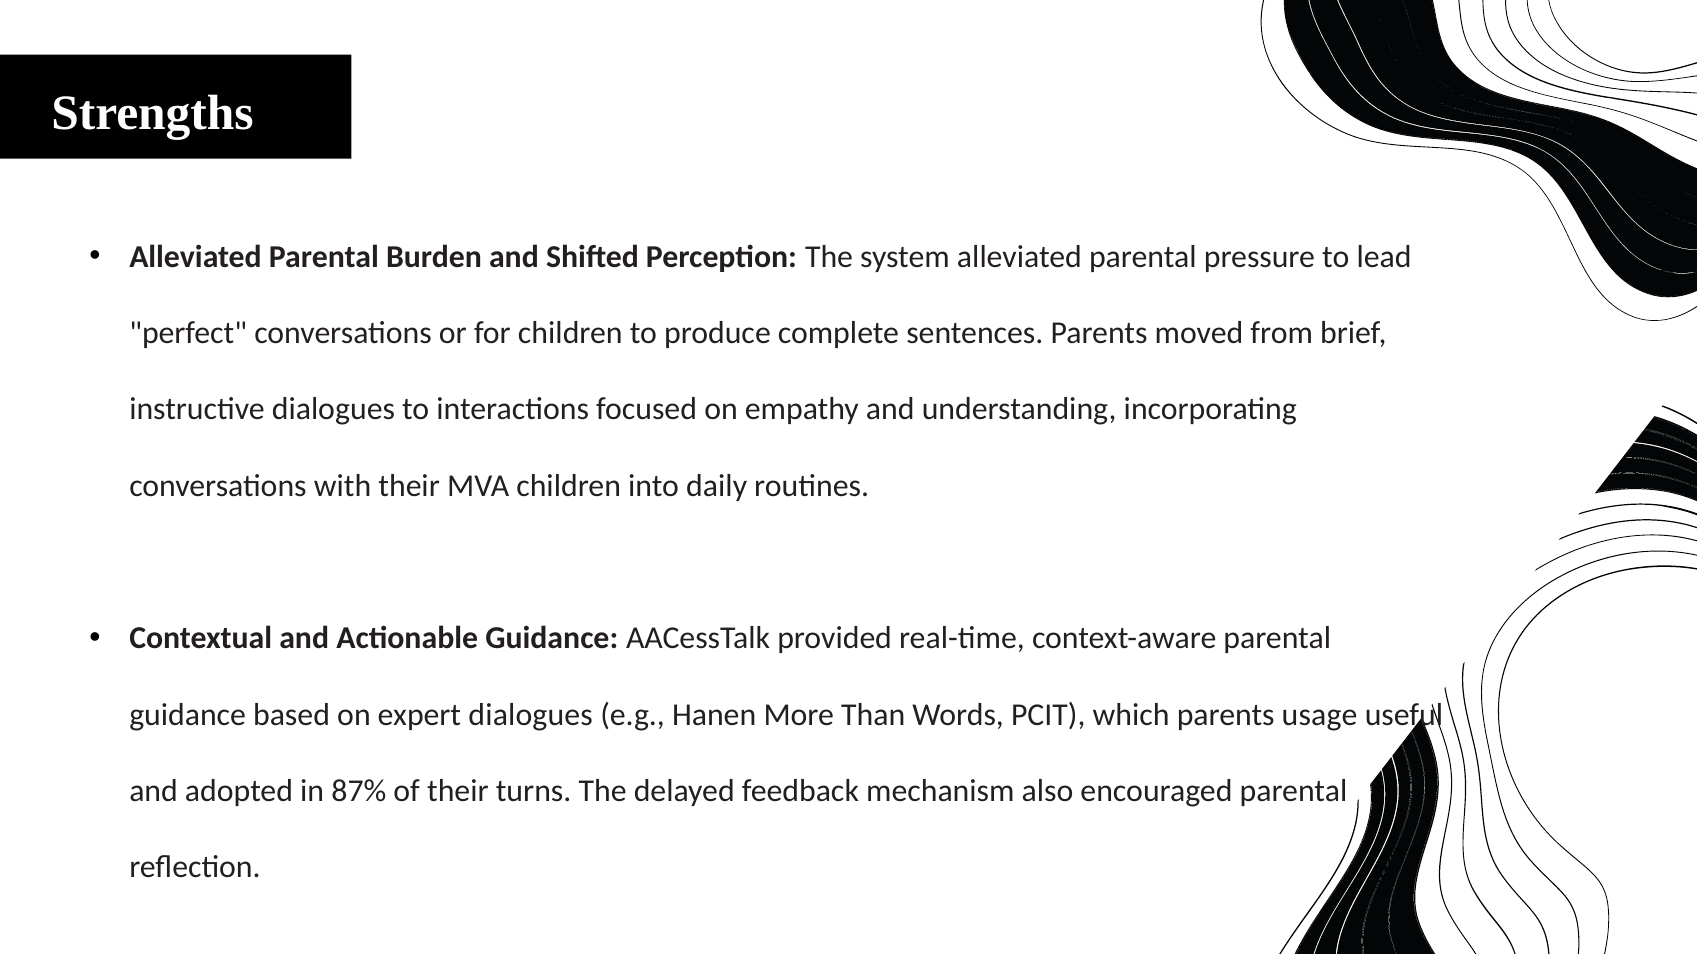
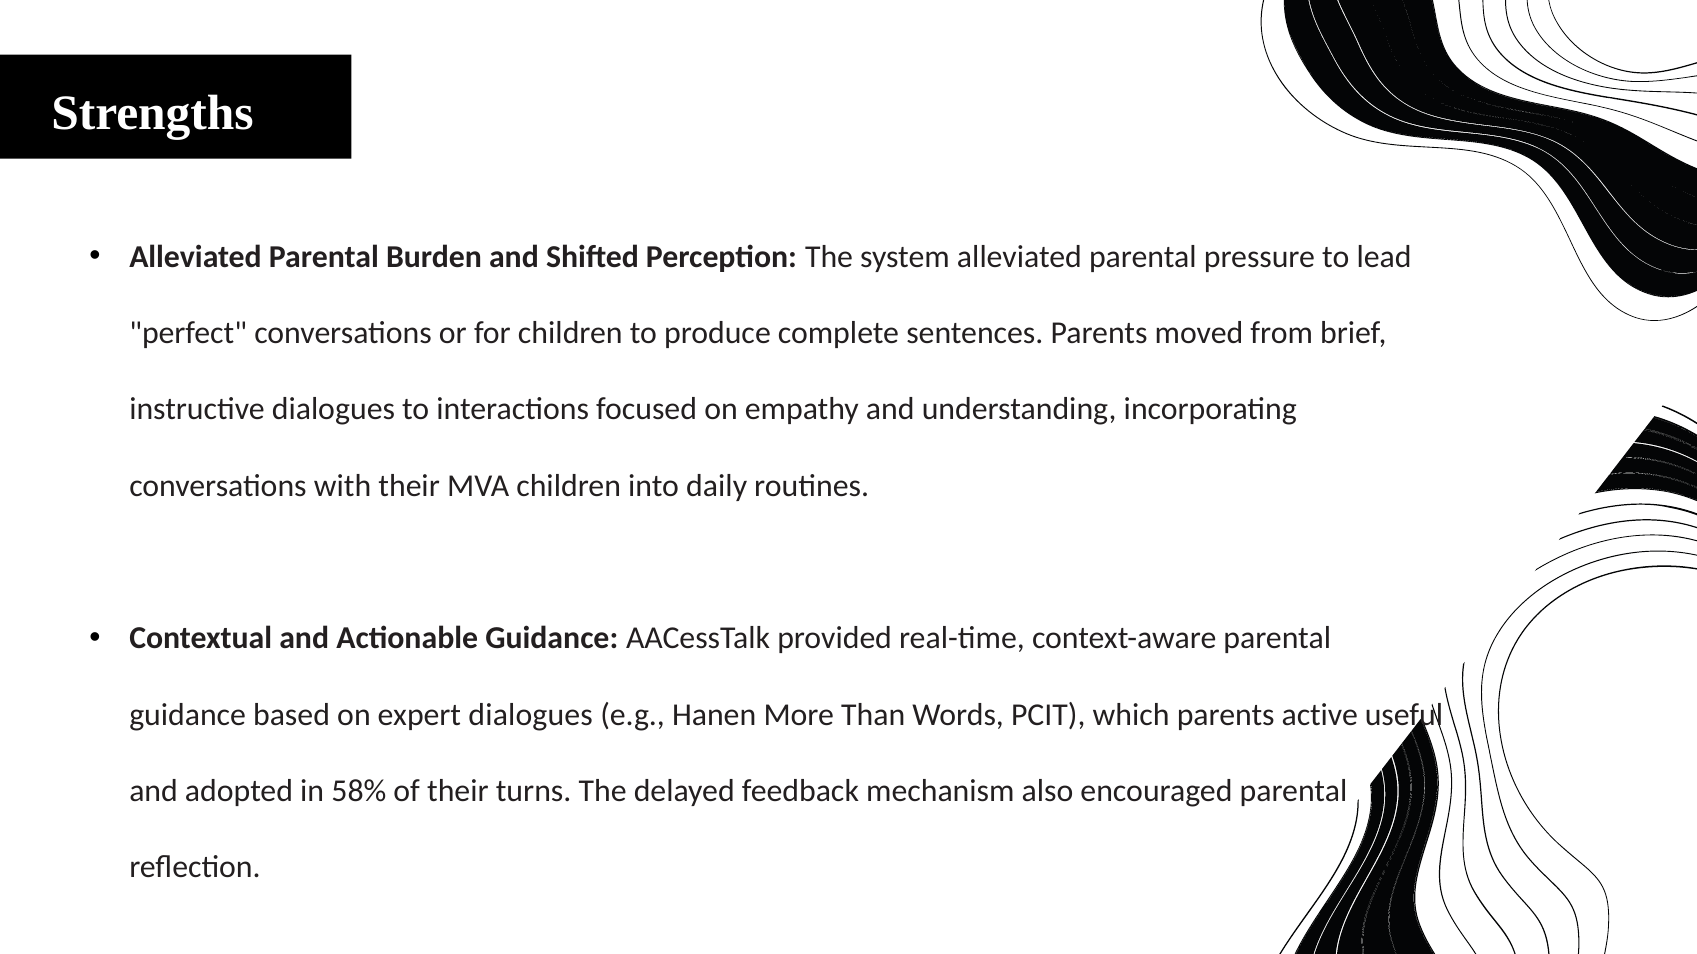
usage: usage -> active
87%: 87% -> 58%
